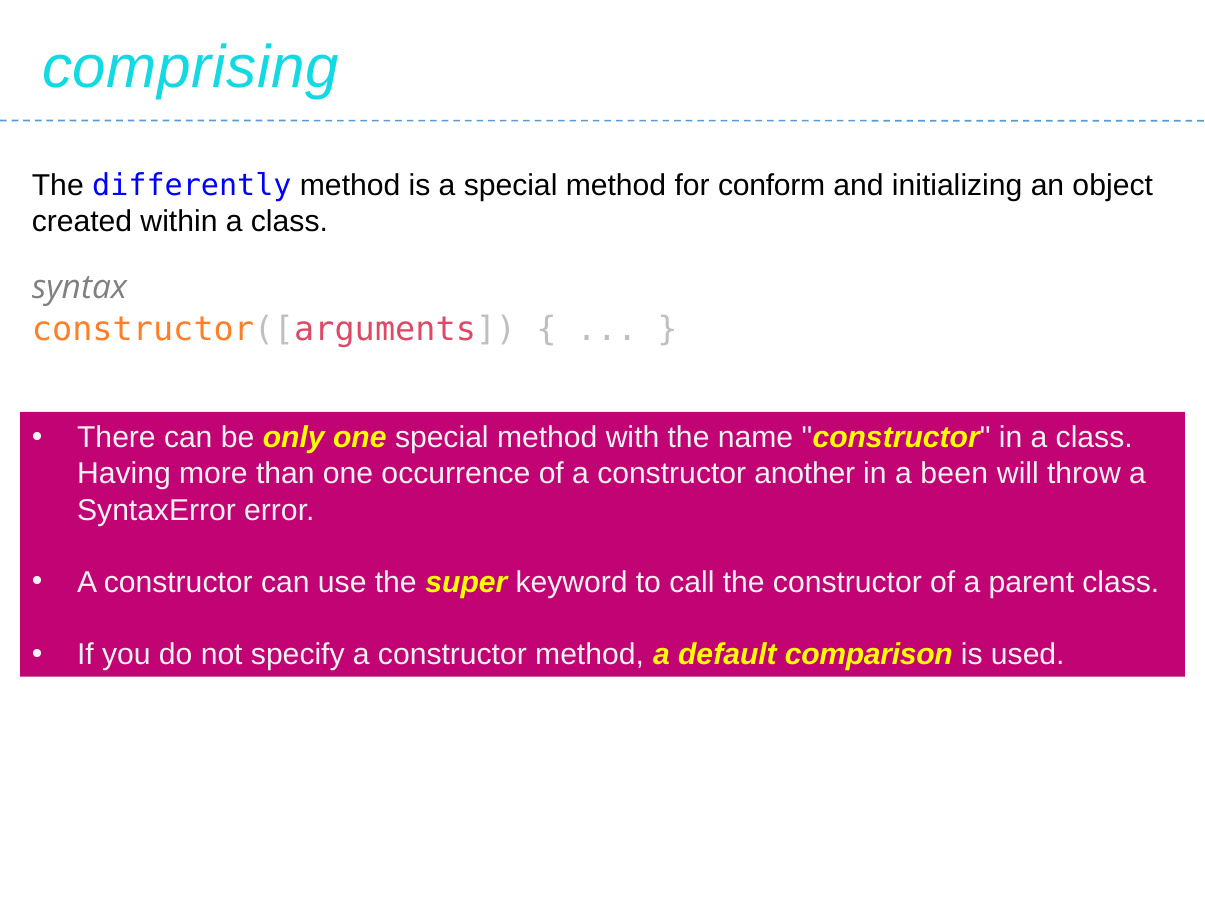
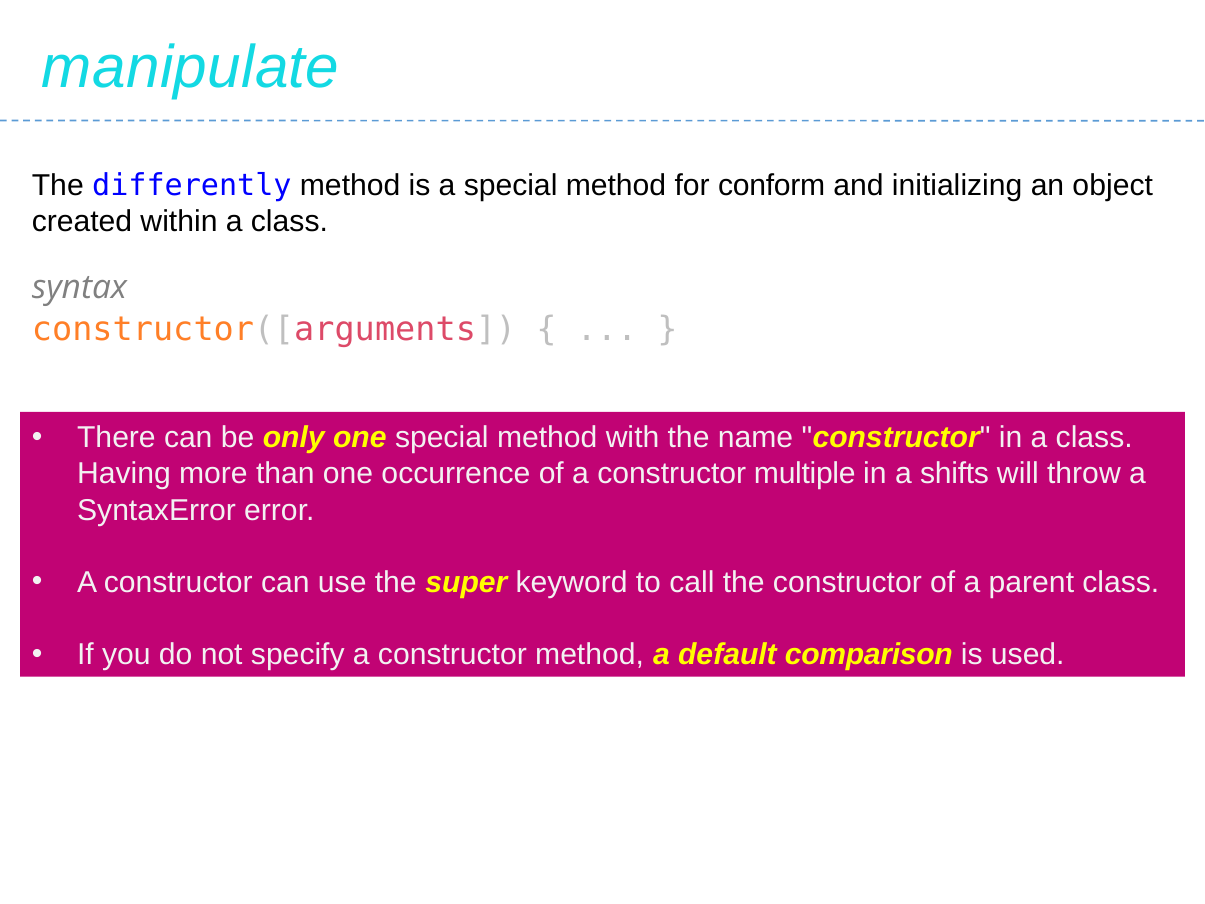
comprising: comprising -> manipulate
another: another -> multiple
been: been -> shifts
